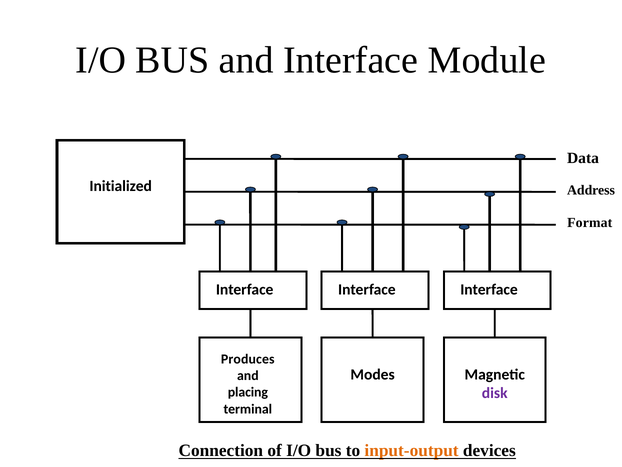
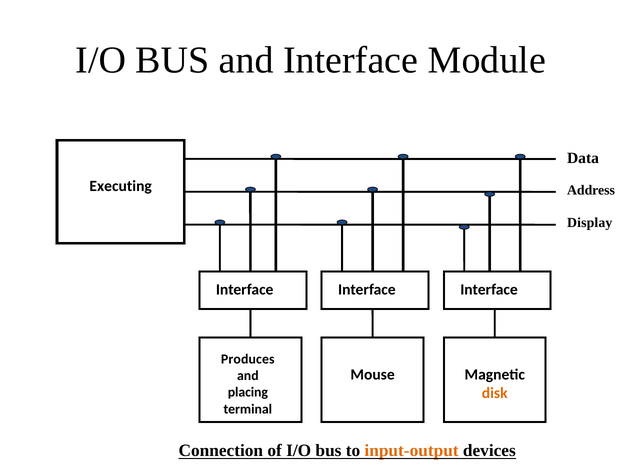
Initialized: Initialized -> Executing
Format: Format -> Display
Modes: Modes -> Mouse
disk colour: purple -> orange
